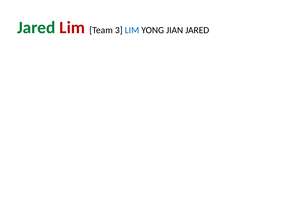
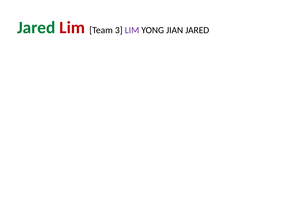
LIM at (132, 30) colour: blue -> purple
